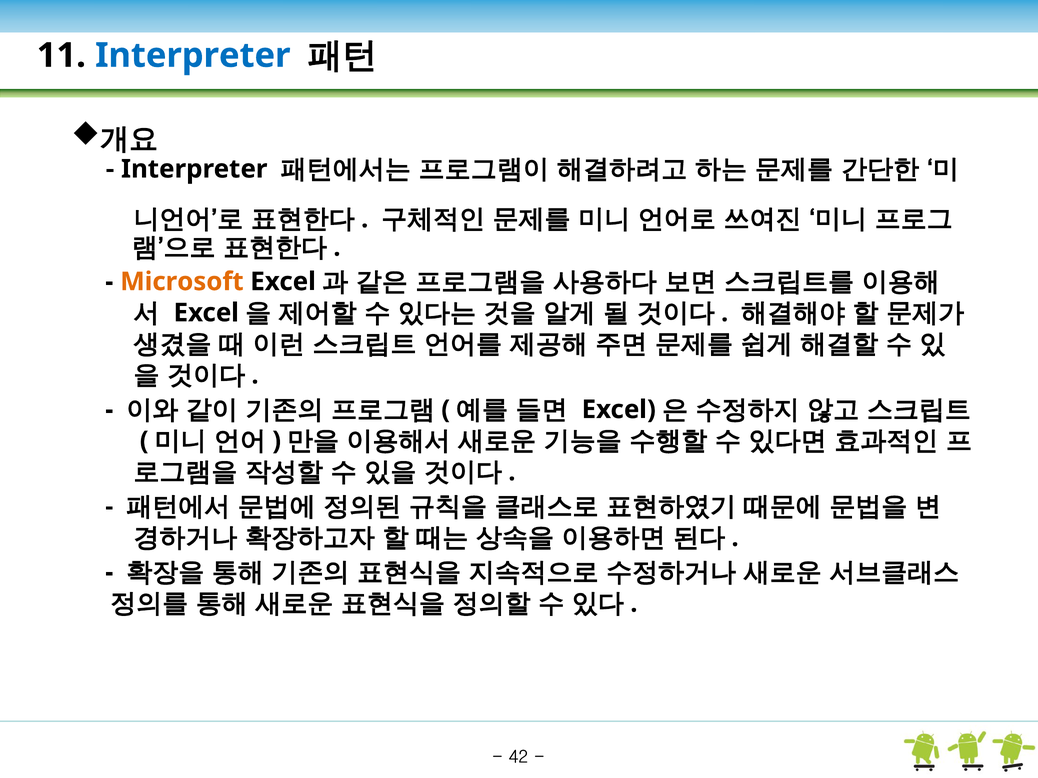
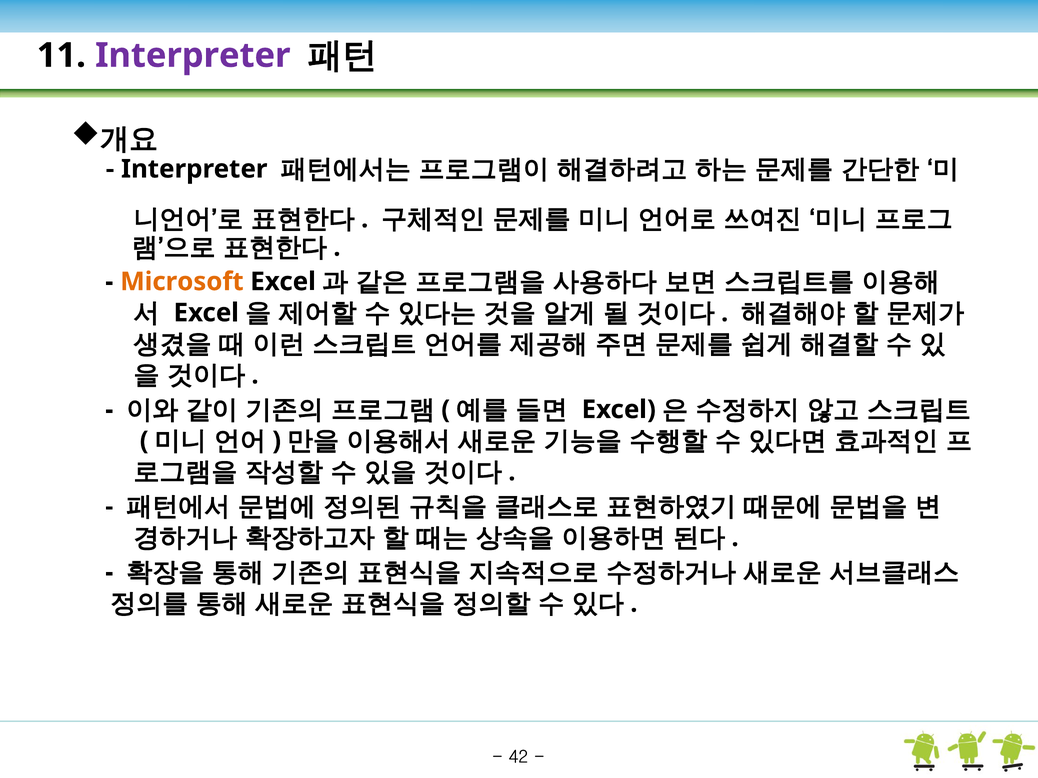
Interpreter at (193, 55) colour: blue -> purple
